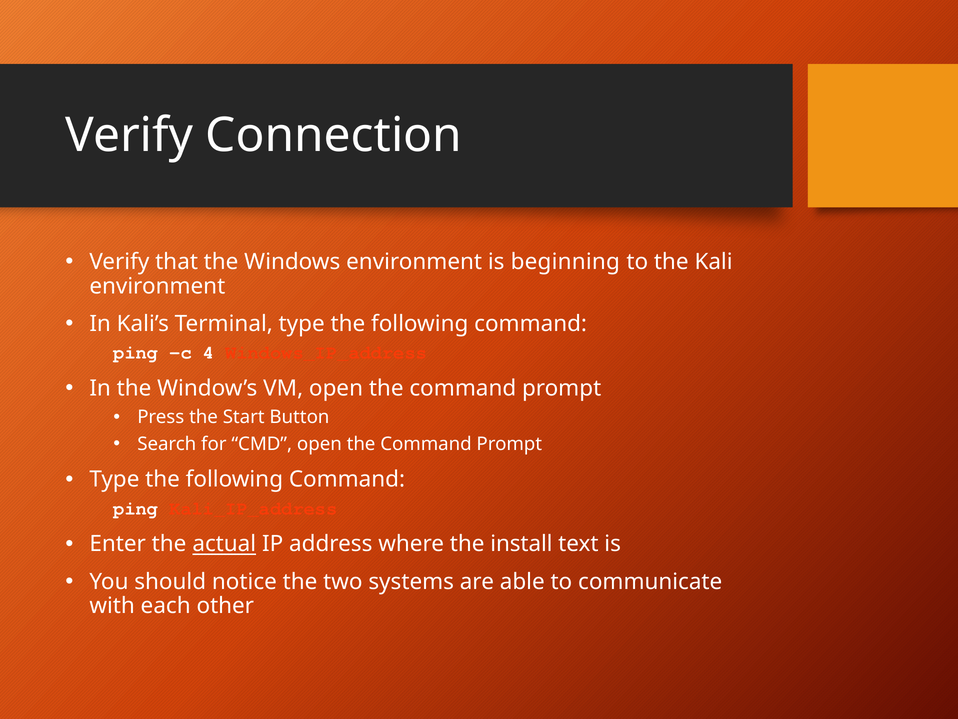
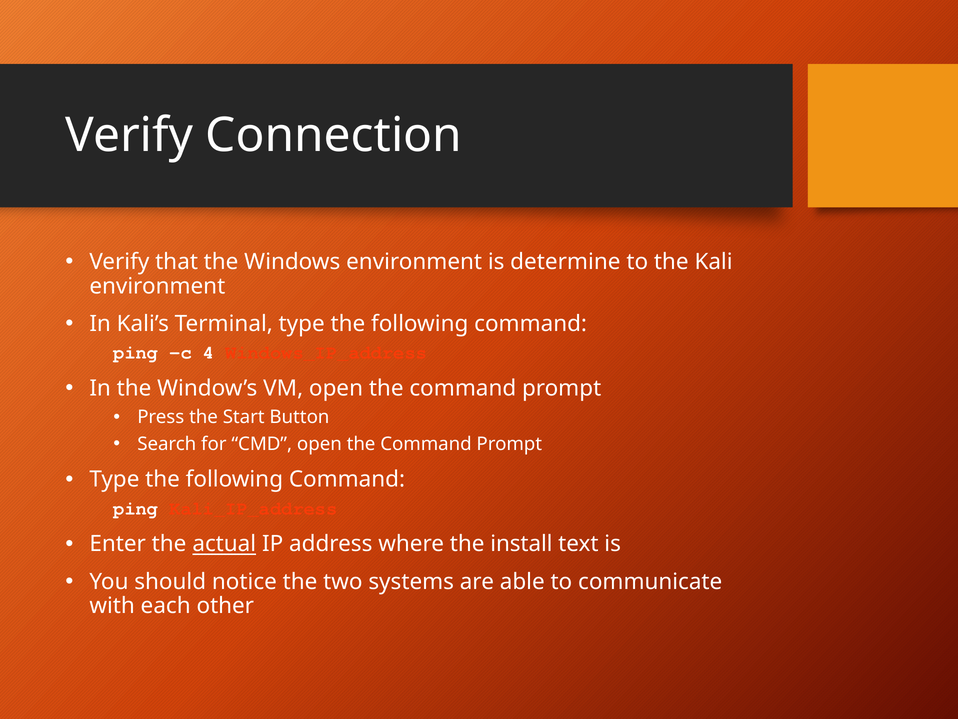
beginning: beginning -> determine
